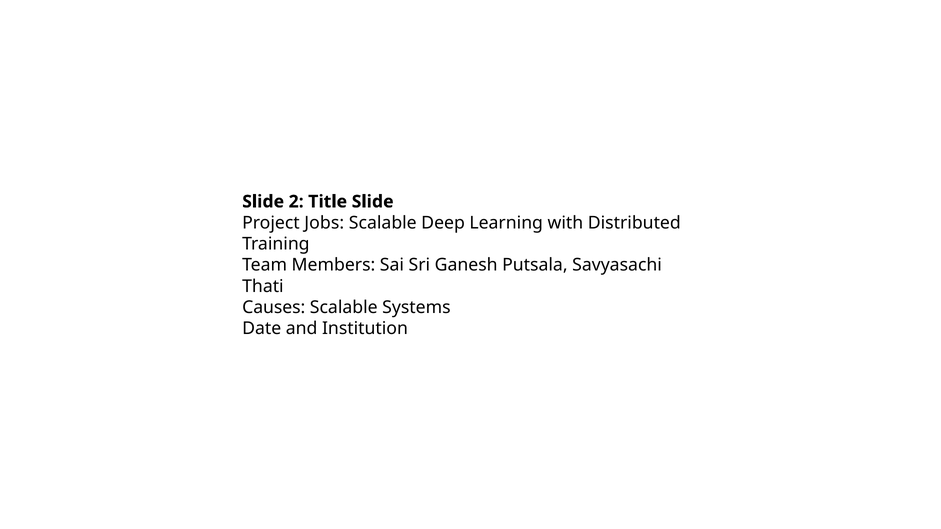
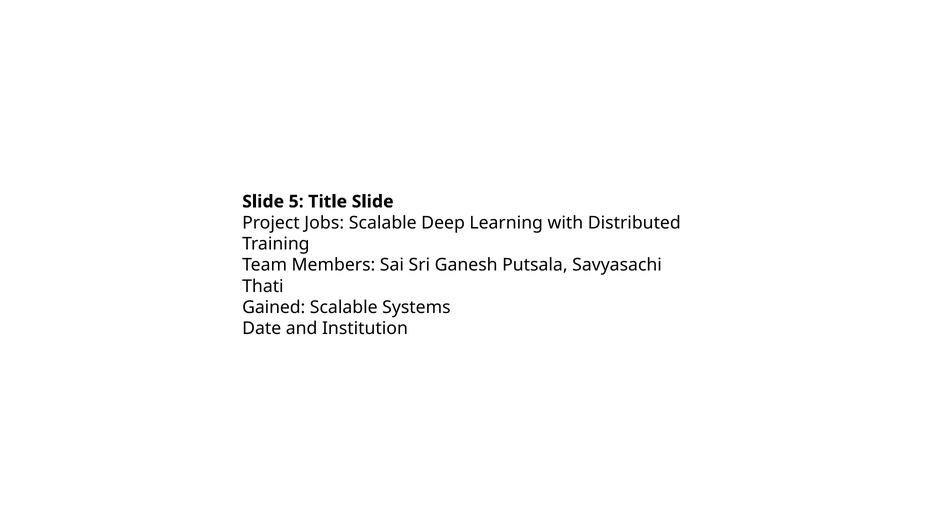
2: 2 -> 5
Causes: Causes -> Gained
